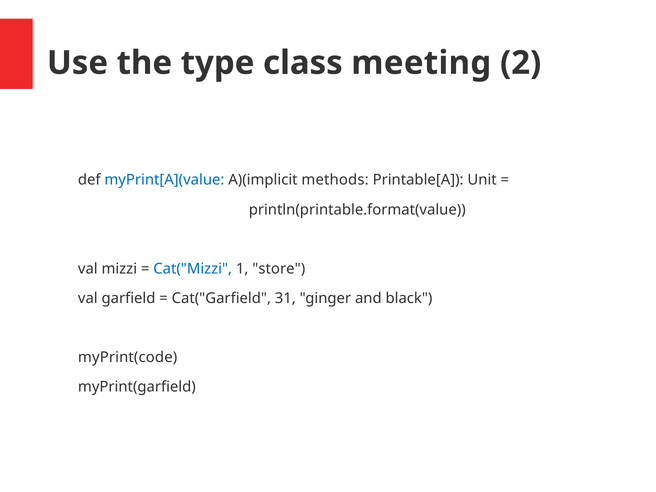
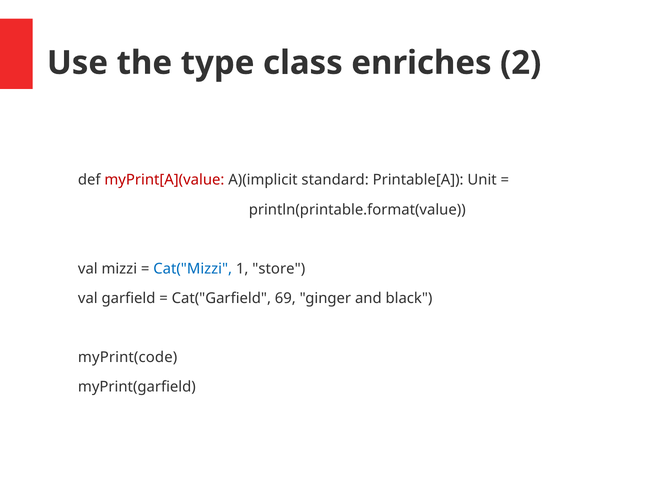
meeting: meeting -> enriches
myPrint[A](value colour: blue -> red
methods: methods -> standard
31: 31 -> 69
